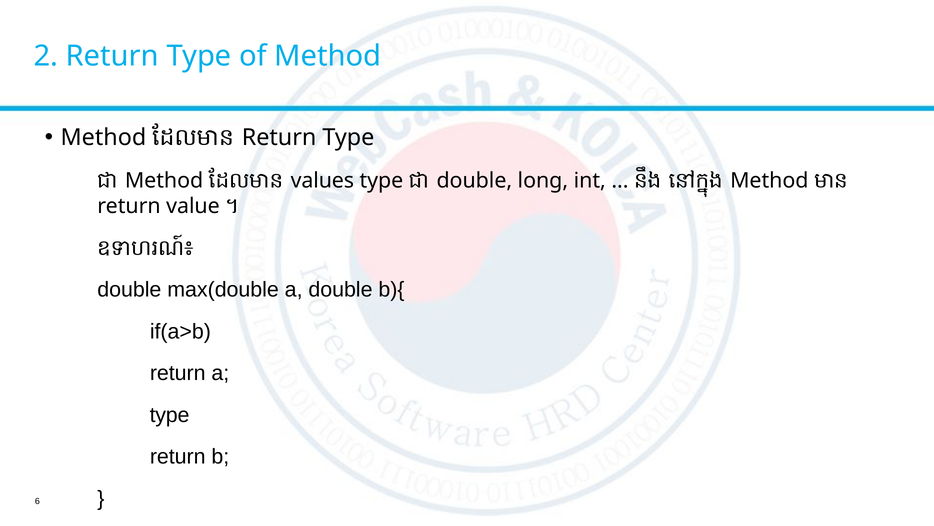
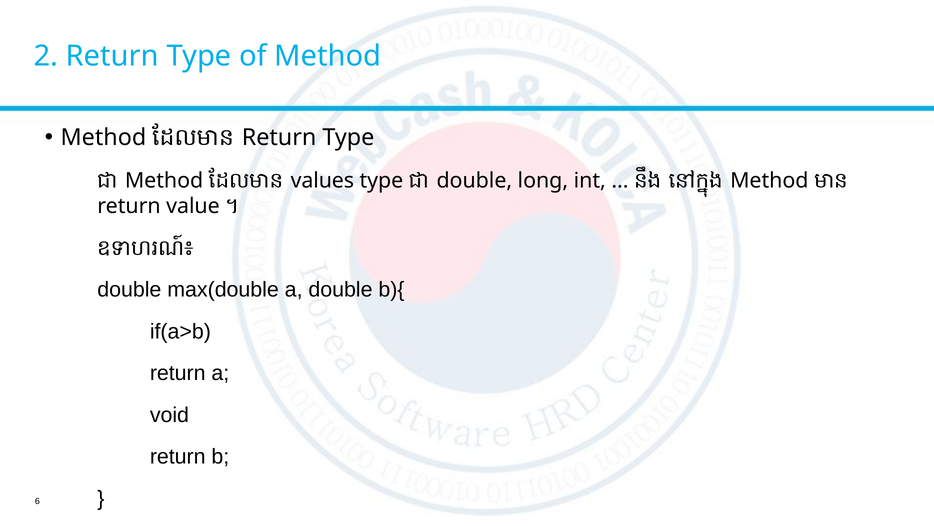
type at (170, 415): type -> void
